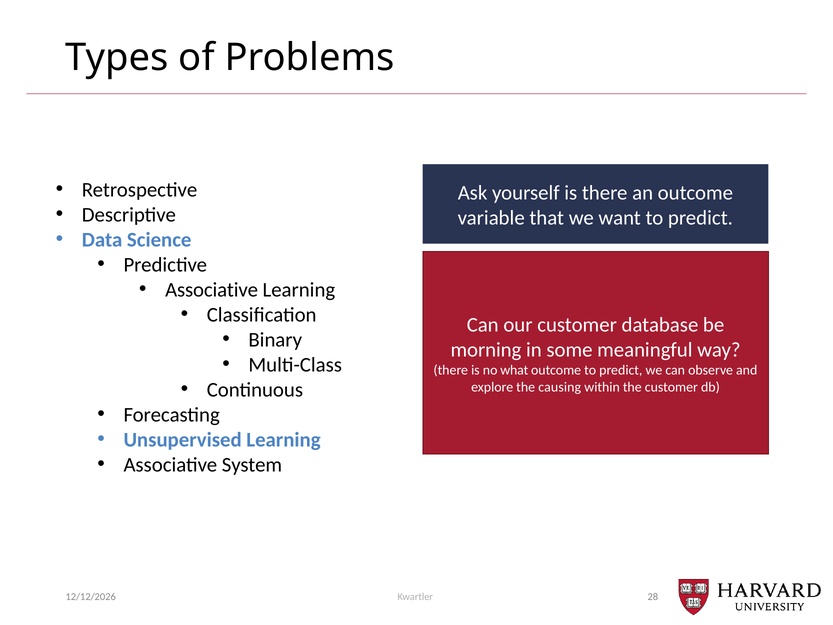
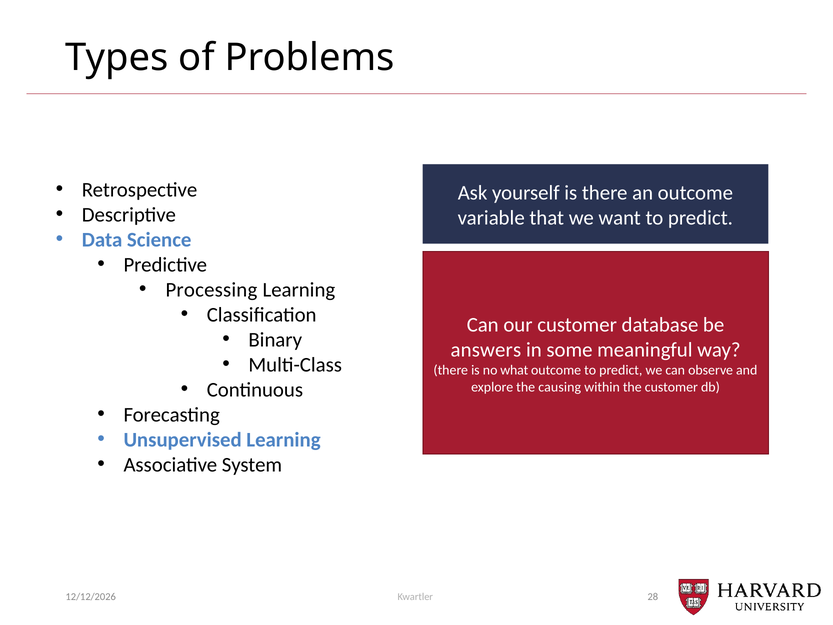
Associative at (212, 290): Associative -> Processing
morning: morning -> answers
